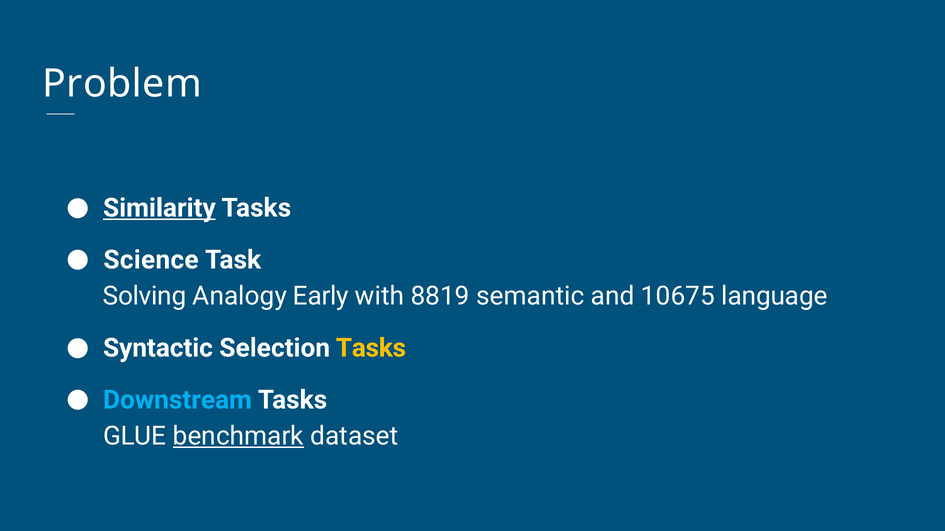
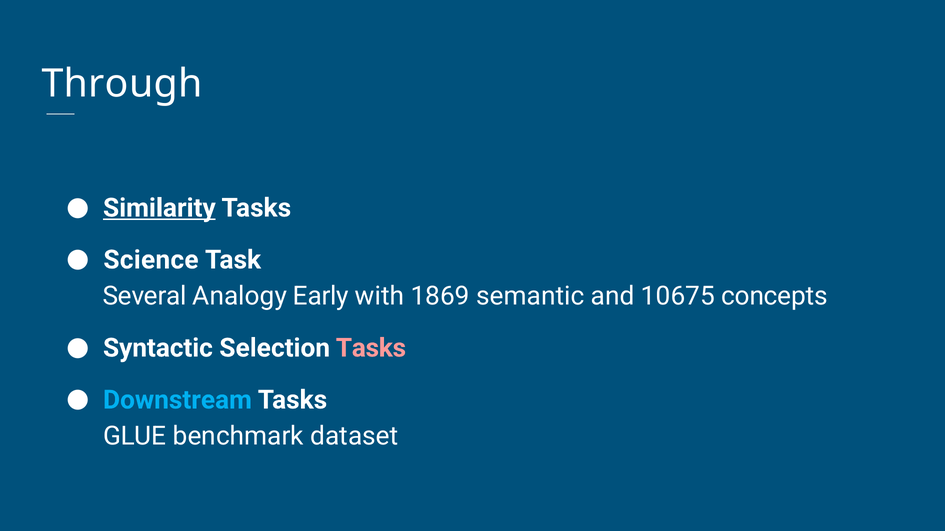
Problem: Problem -> Through
Solving: Solving -> Several
8819: 8819 -> 1869
language: language -> concepts
Tasks at (371, 348) colour: yellow -> pink
benchmark underline: present -> none
